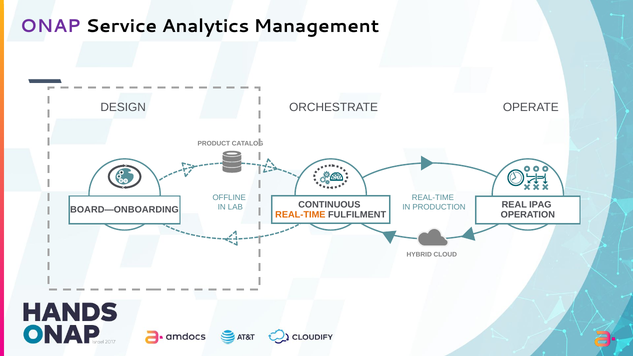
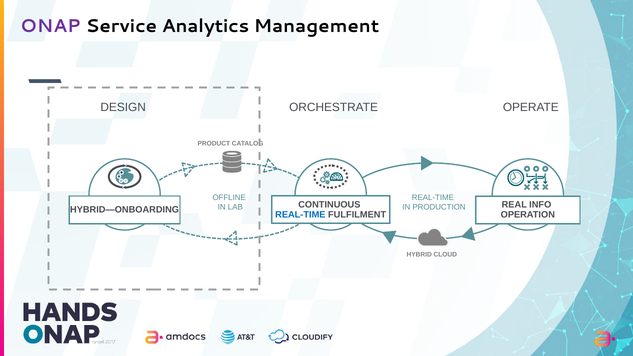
IPAG: IPAG -> INFO
BOARD—ONBOARDING: BOARD—ONBOARDING -> HYBRID—ONBOARDING
REAL-TIME at (300, 215) colour: orange -> blue
